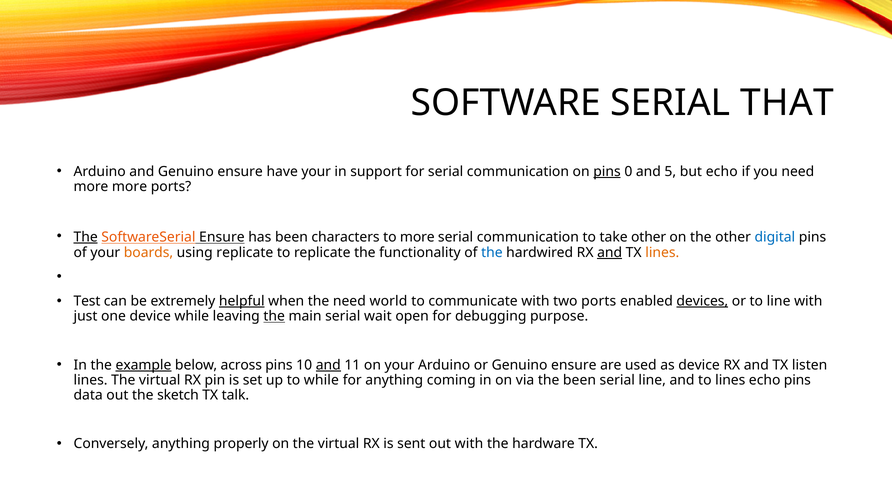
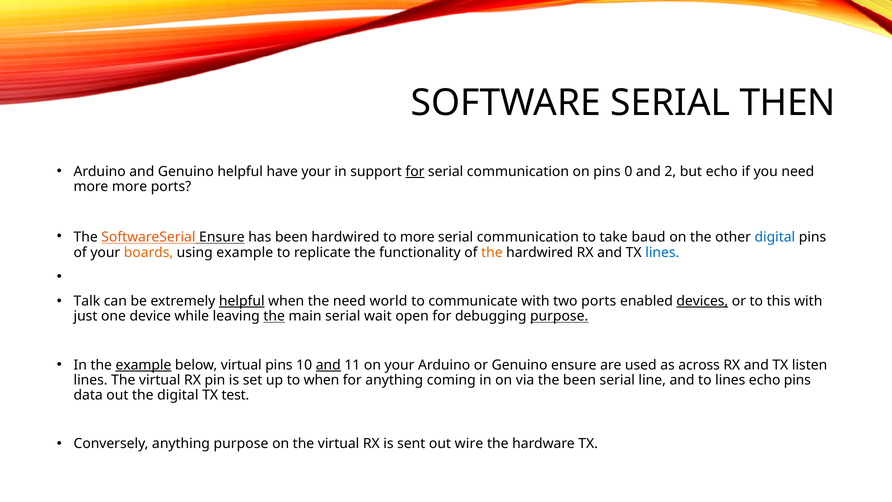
THAT: THAT -> THEN
and Genuino ensure: ensure -> helpful
for at (415, 171) underline: none -> present
pins at (607, 171) underline: present -> none
5: 5 -> 2
The at (86, 237) underline: present -> none
been characters: characters -> hardwired
take other: other -> baud
using replicate: replicate -> example
the at (492, 252) colour: blue -> orange
and at (610, 252) underline: present -> none
lines at (662, 252) colour: orange -> blue
Test: Test -> Talk
to line: line -> this
purpose at (559, 316) underline: none -> present
below across: across -> virtual
as device: device -> across
to while: while -> when
the sketch: sketch -> digital
talk: talk -> test
anything properly: properly -> purpose
out with: with -> wire
